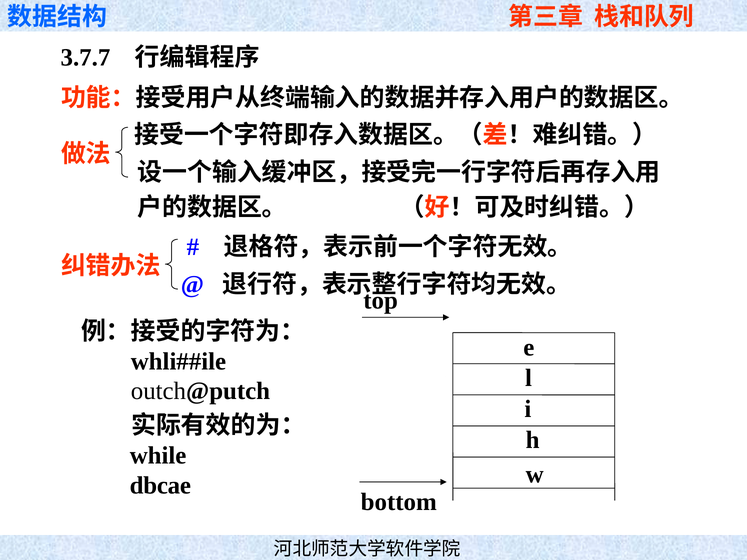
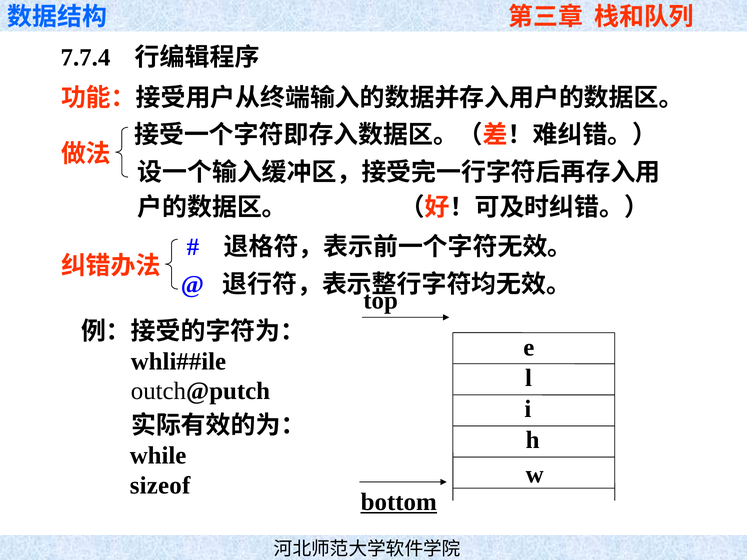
3.7.7: 3.7.7 -> 7.7.4
dbcae: dbcae -> sizeof
bottom underline: none -> present
